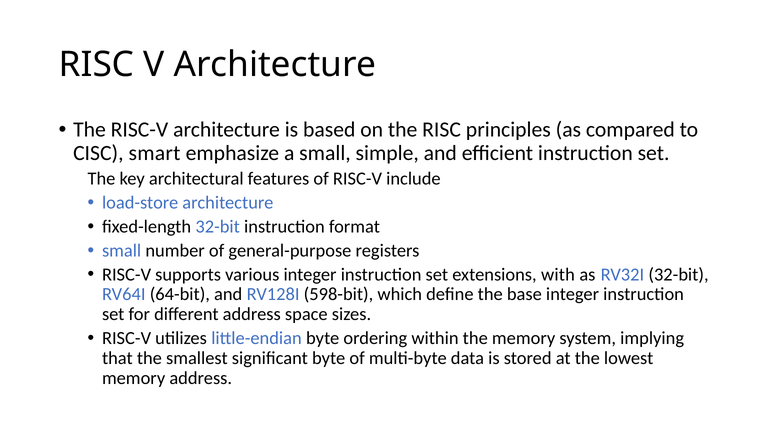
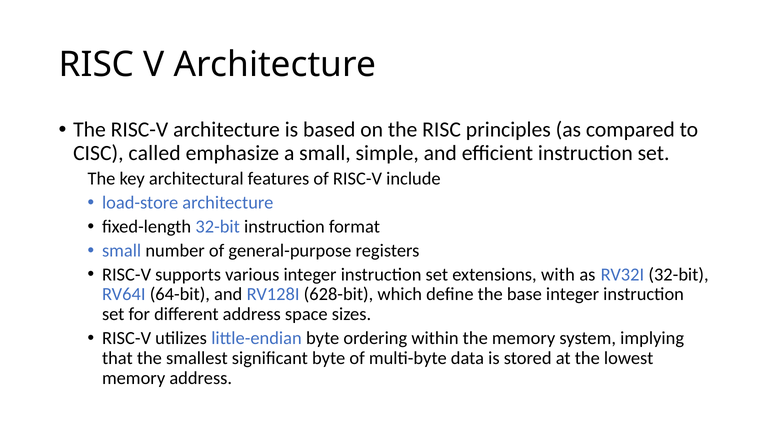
smart: smart -> called
598-bit: 598-bit -> 628-bit
